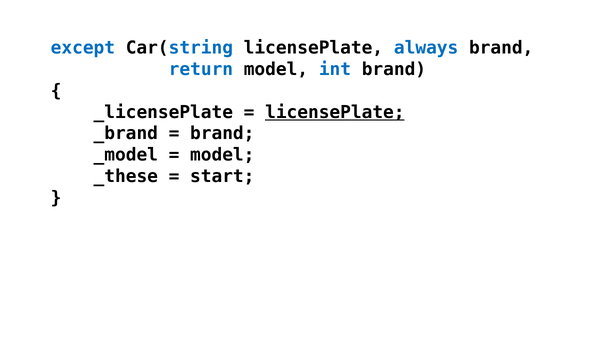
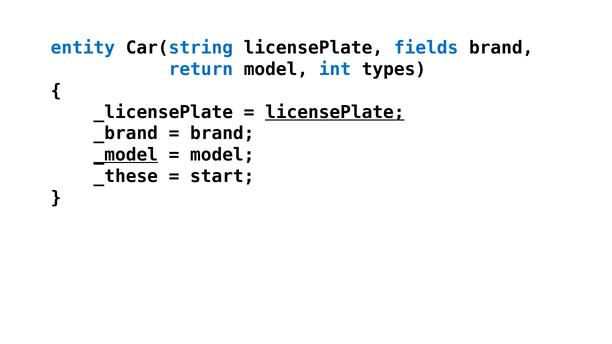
except: except -> entity
always: always -> fields
int brand: brand -> types
_model underline: none -> present
